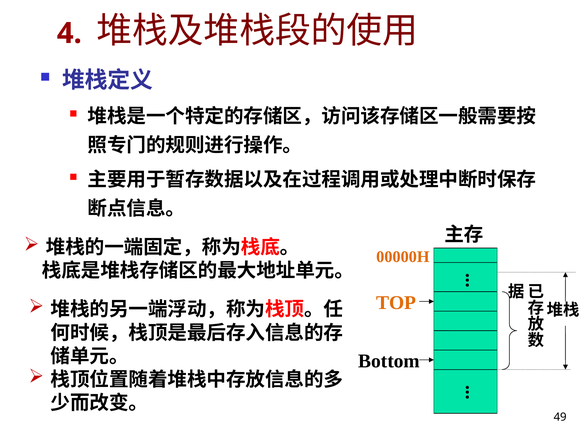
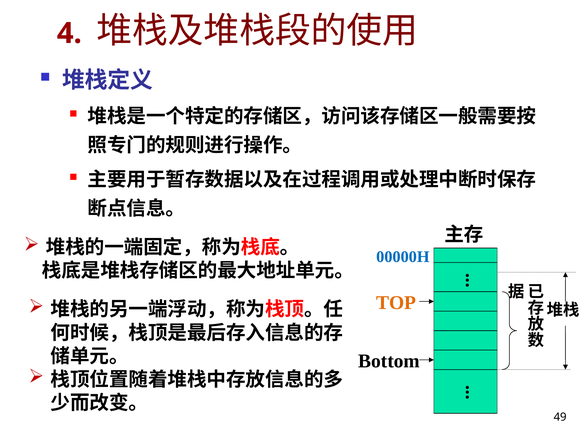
00000H colour: orange -> blue
